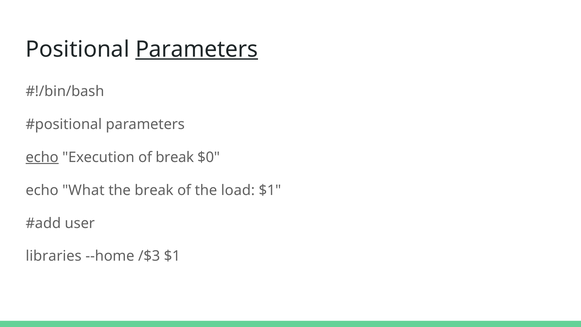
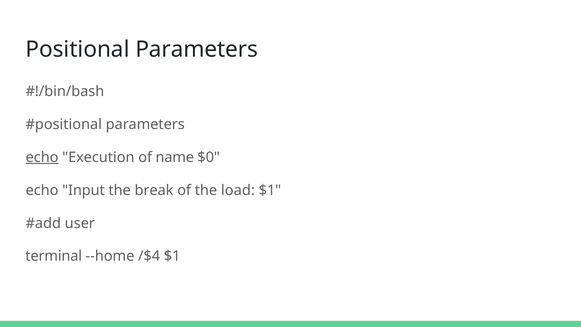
Parameters at (197, 49) underline: present -> none
of break: break -> name
What: What -> Input
libraries: libraries -> terminal
/$3: /$3 -> /$4
